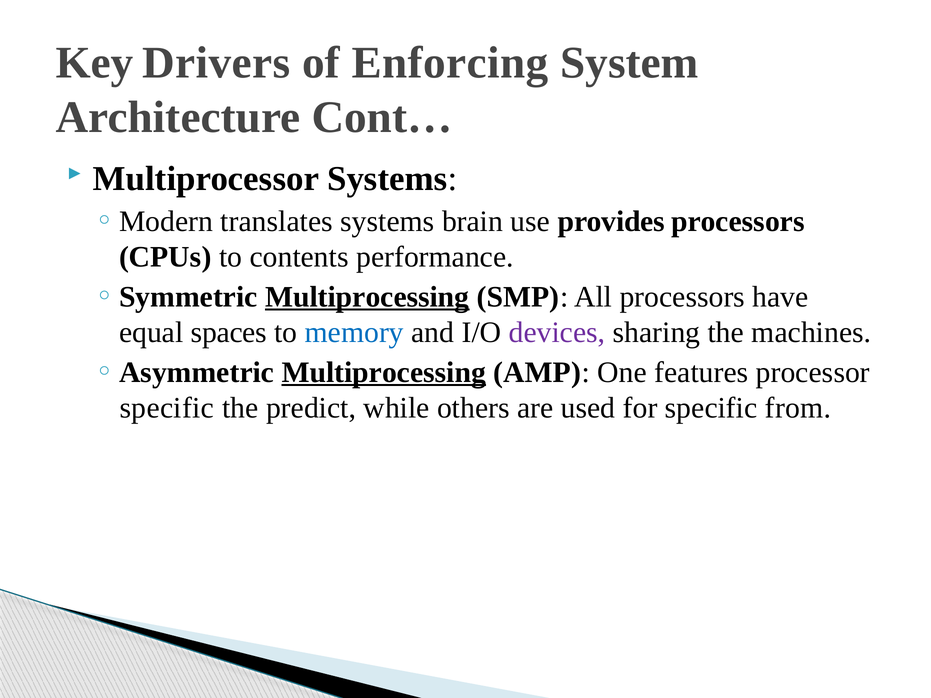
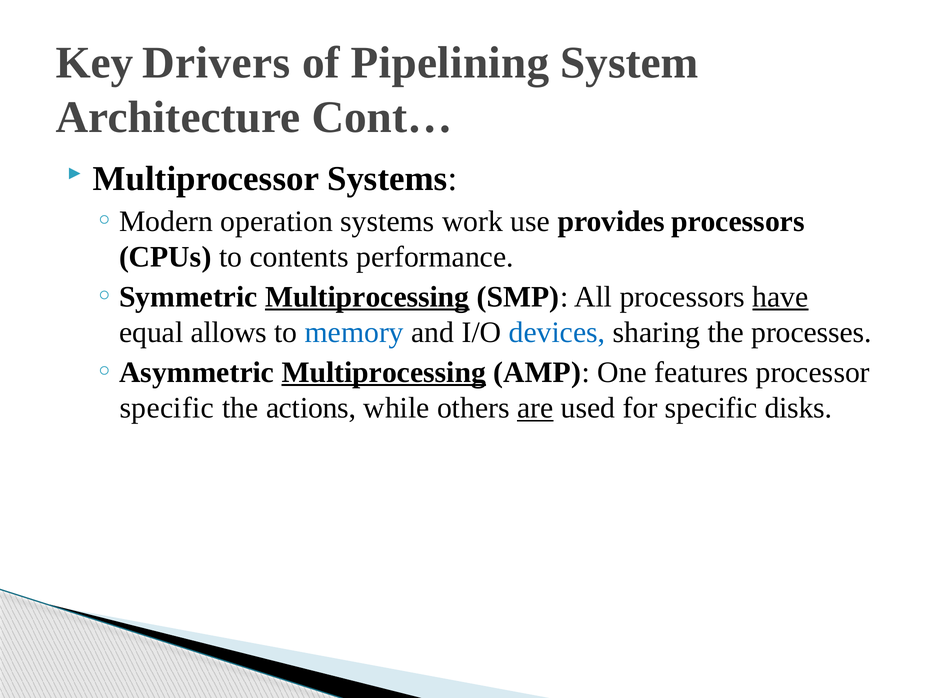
Enforcing: Enforcing -> Pipelining
translates: translates -> operation
brain: brain -> work
have underline: none -> present
spaces: spaces -> allows
devices colour: purple -> blue
machines: machines -> processes
predict: predict -> actions
are underline: none -> present
from: from -> disks
